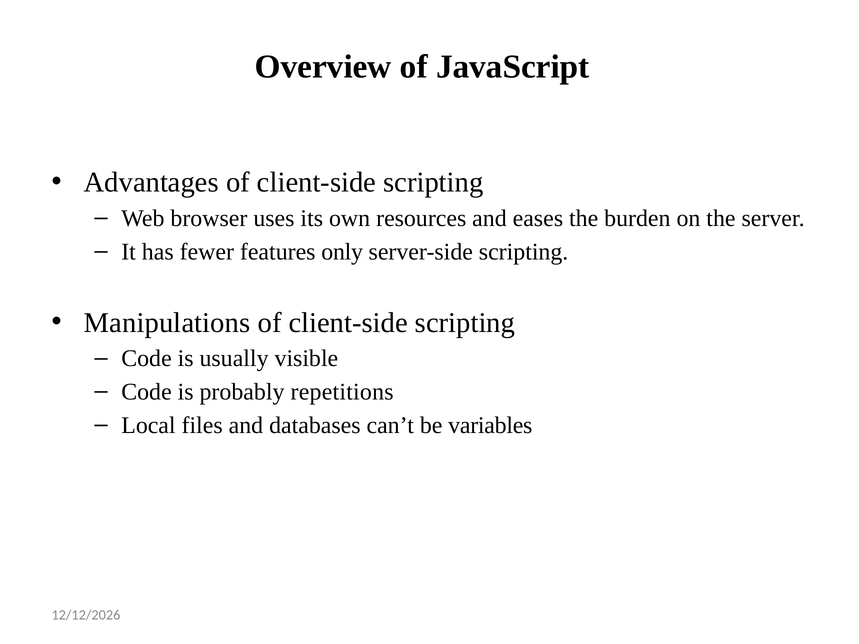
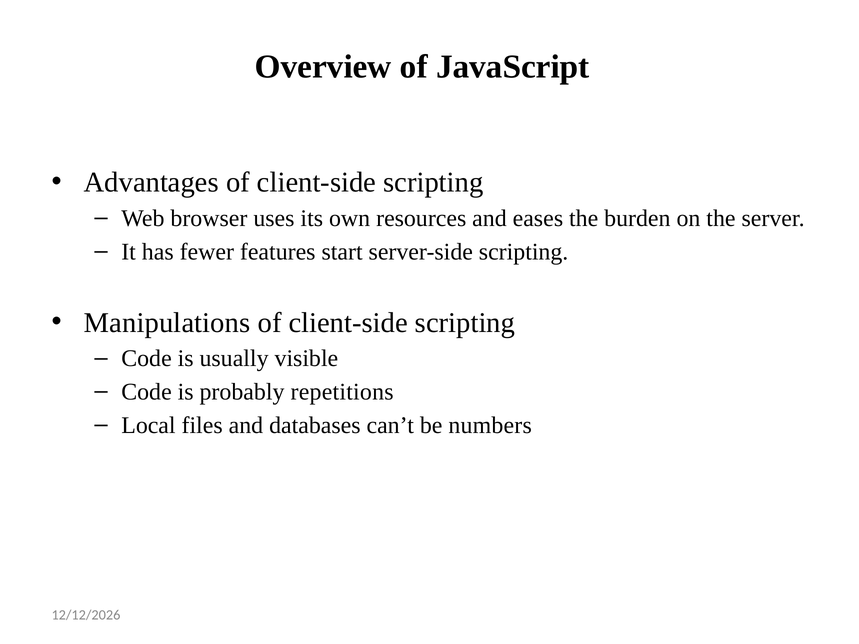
only: only -> start
variables: variables -> numbers
